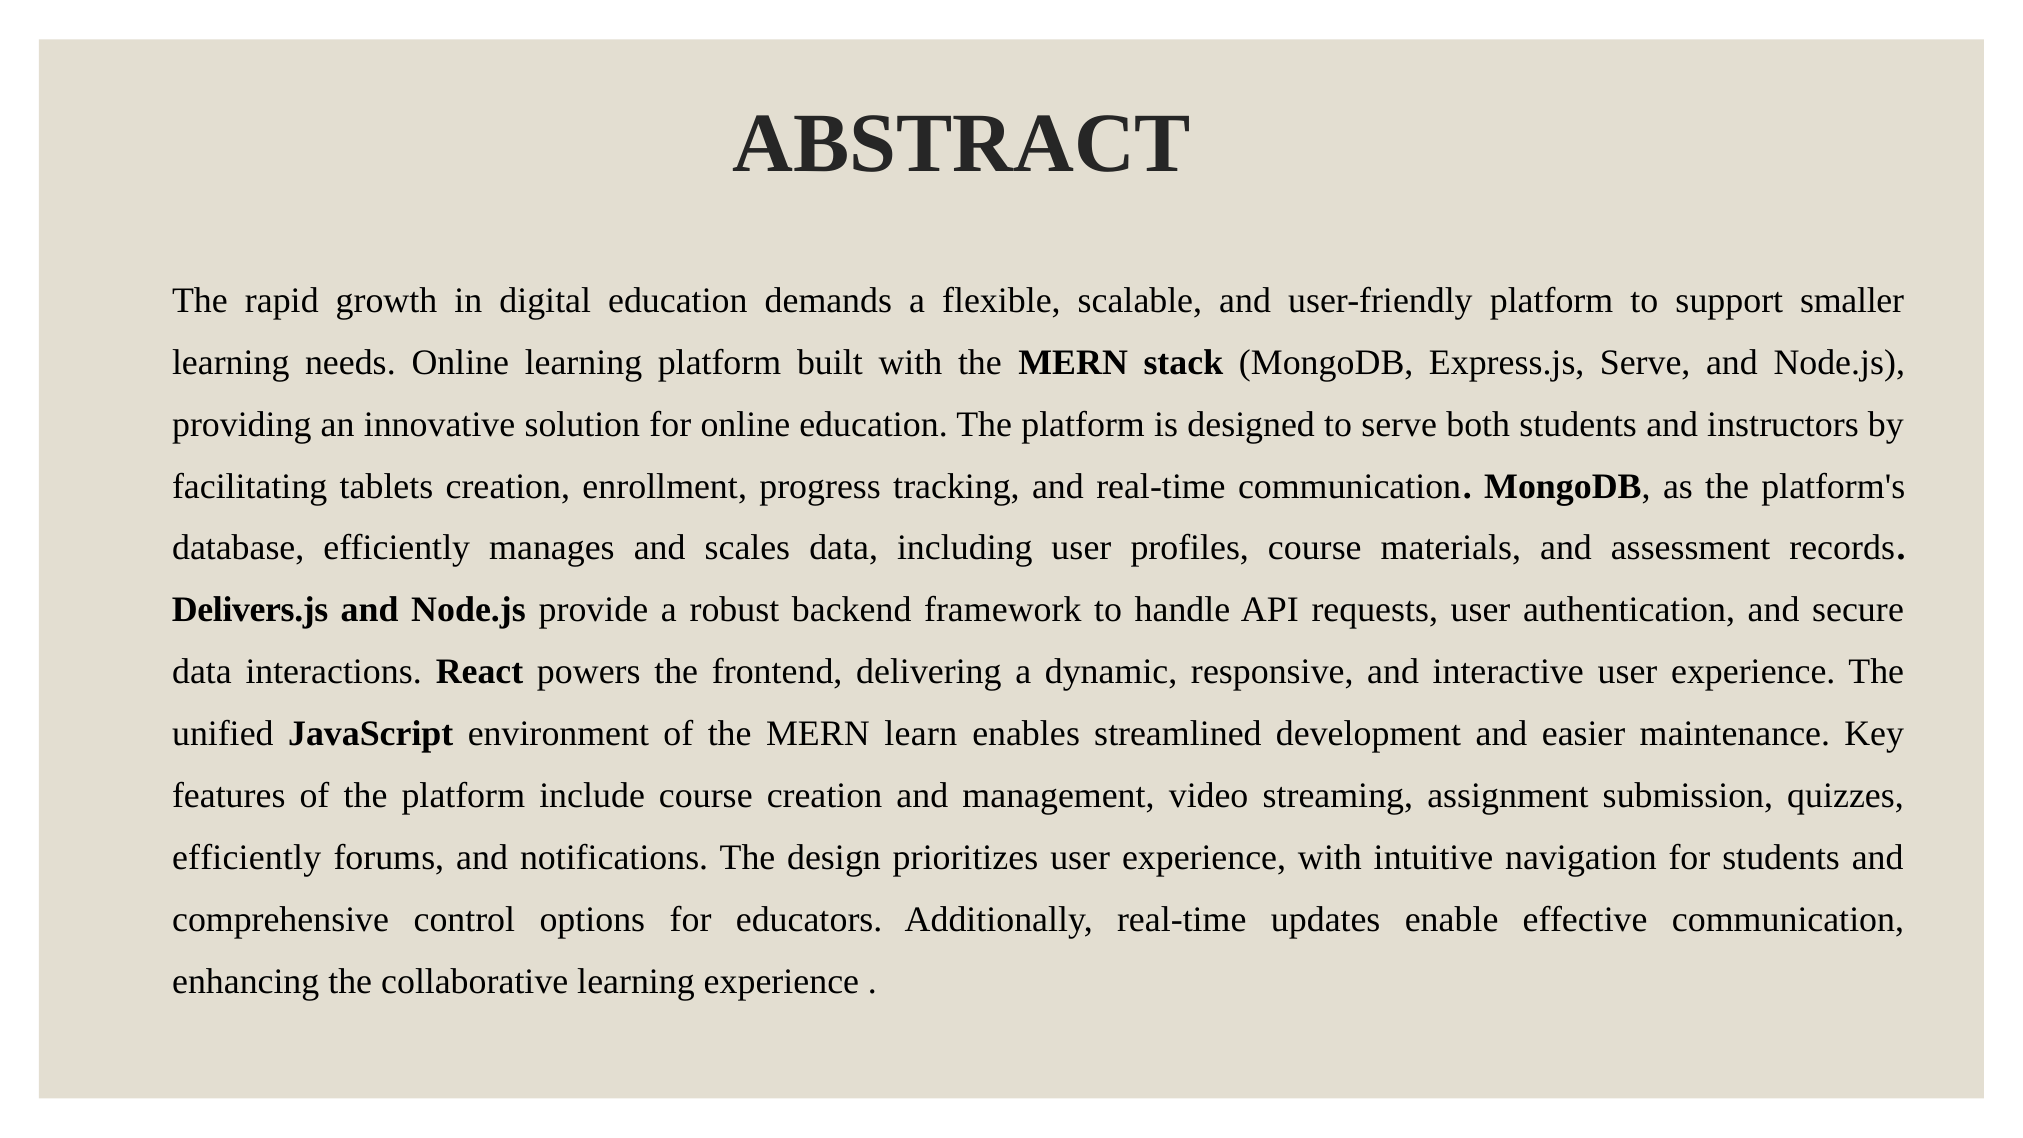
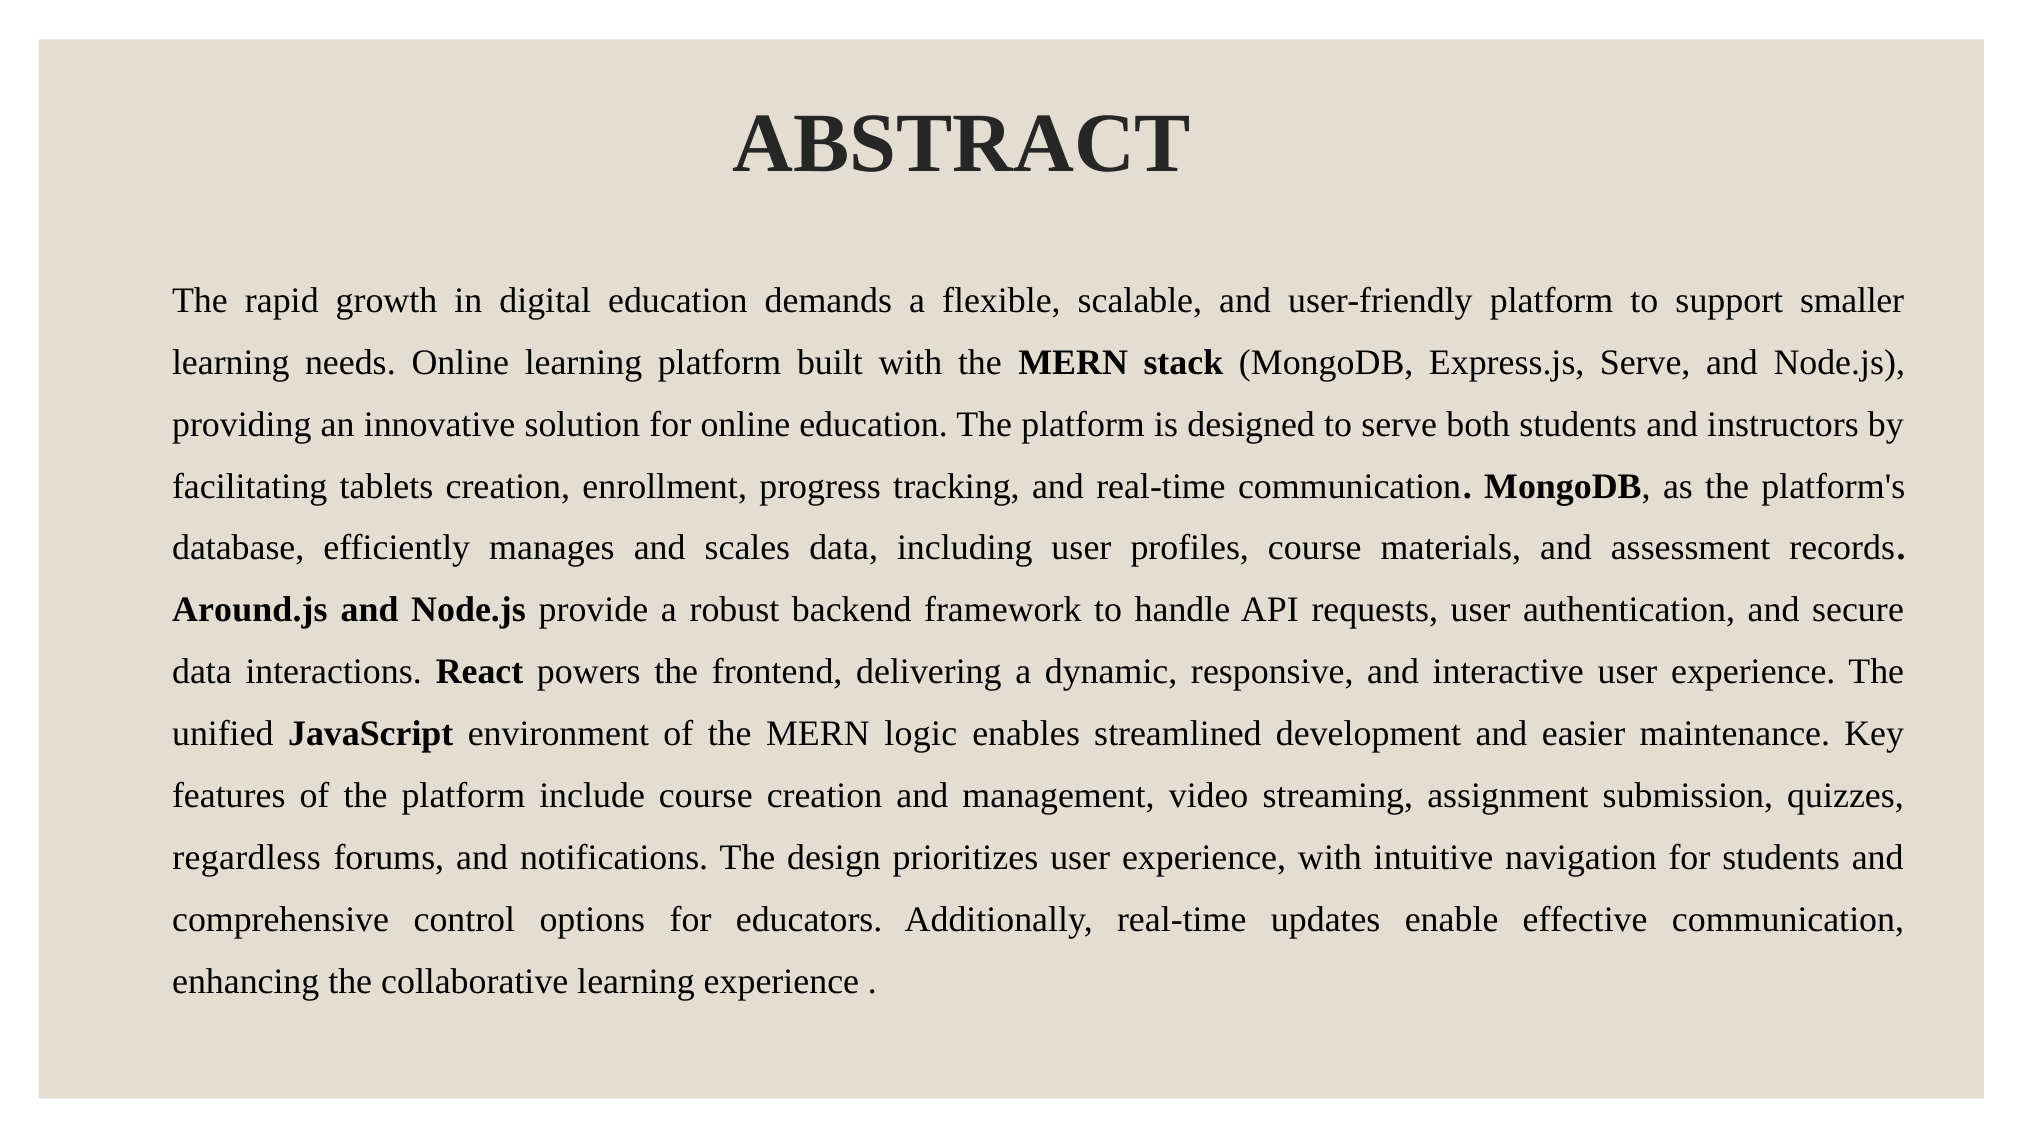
Delivers.js: Delivers.js -> Around.js
learn: learn -> logic
efficiently at (247, 858): efficiently -> regardless
